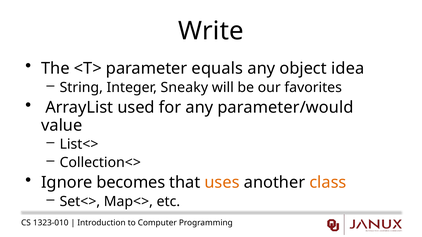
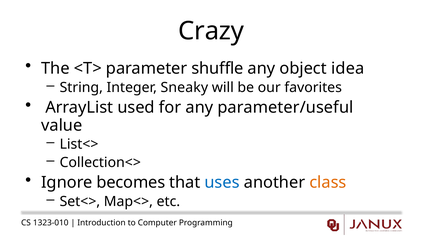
Write: Write -> Crazy
equals: equals -> shuffle
parameter/would: parameter/would -> parameter/useful
uses colour: orange -> blue
